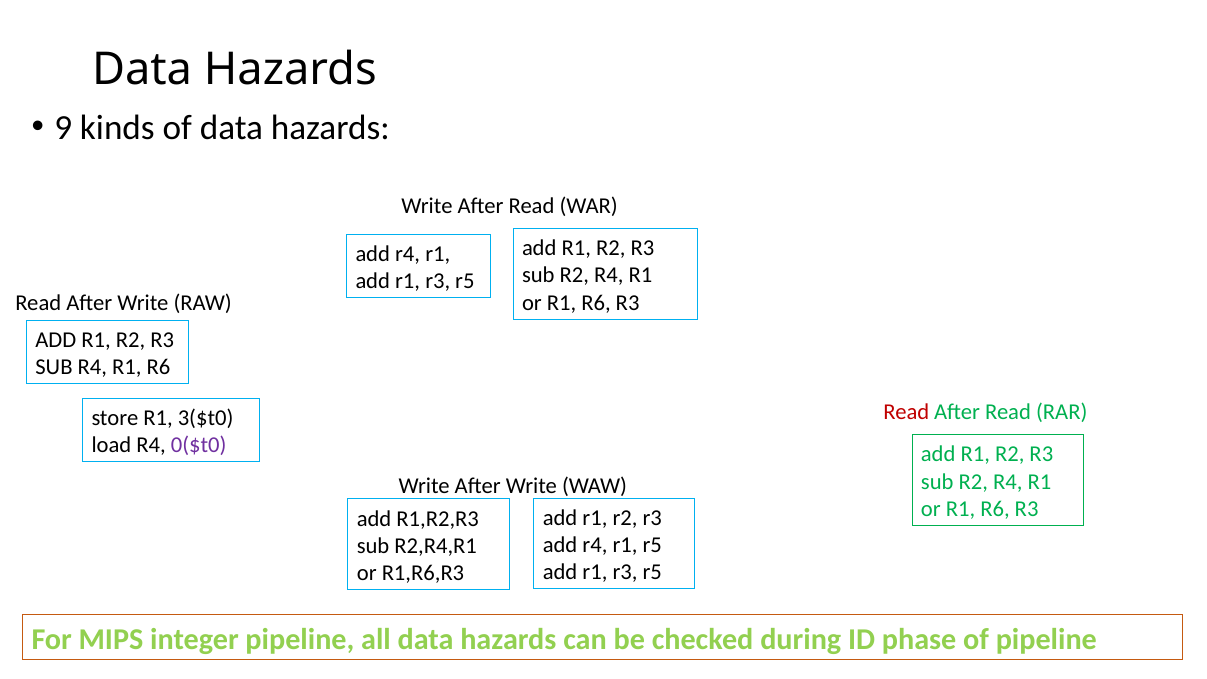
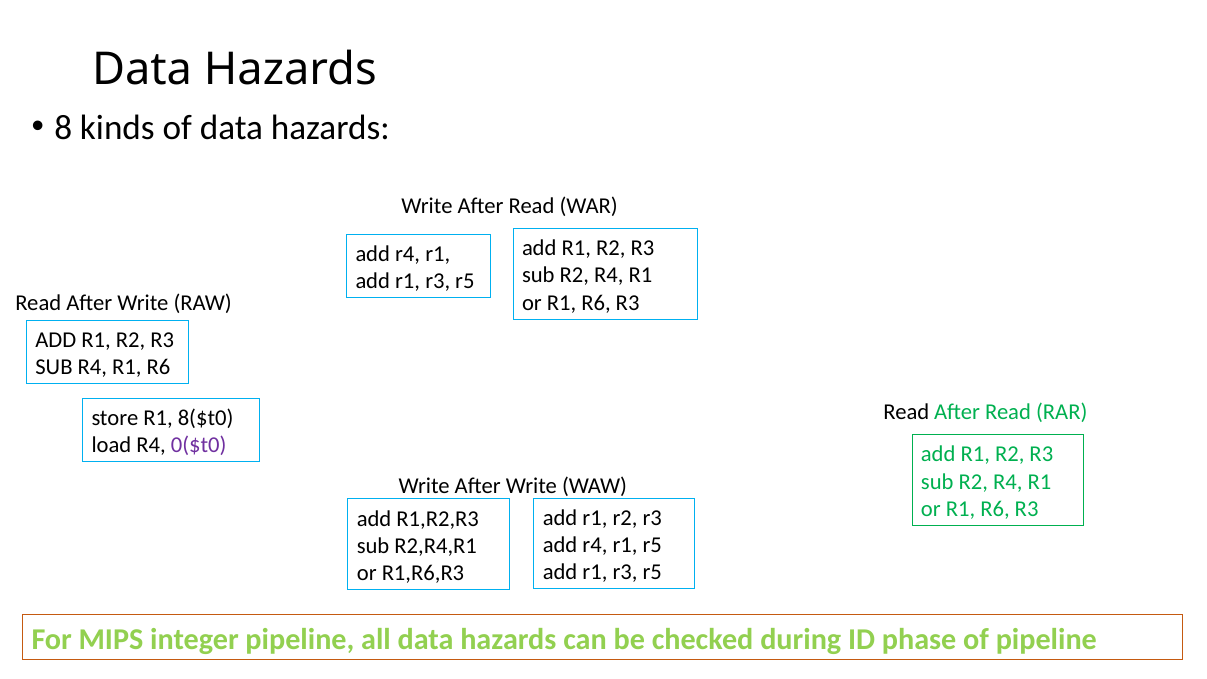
9: 9 -> 8
Read at (906, 412) colour: red -> black
3($t0: 3($t0 -> 8($t0
